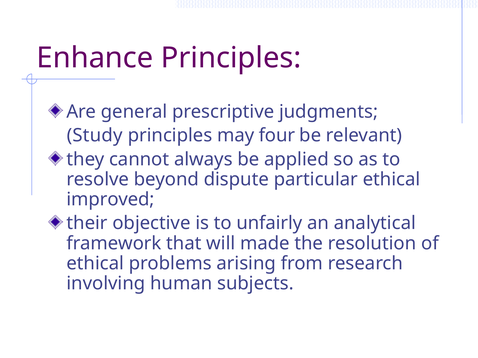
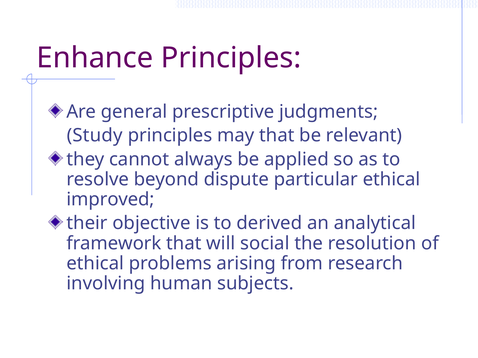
may four: four -> that
unfairly: unfairly -> derived
made: made -> social
